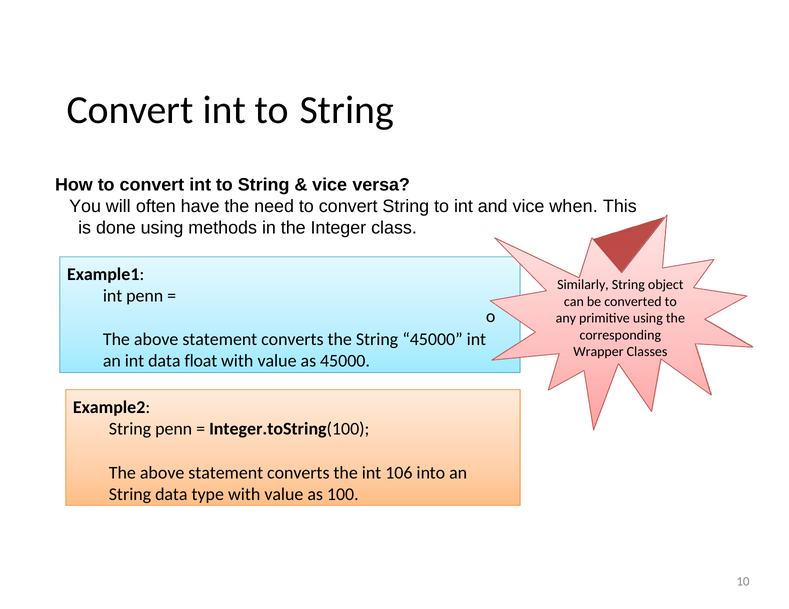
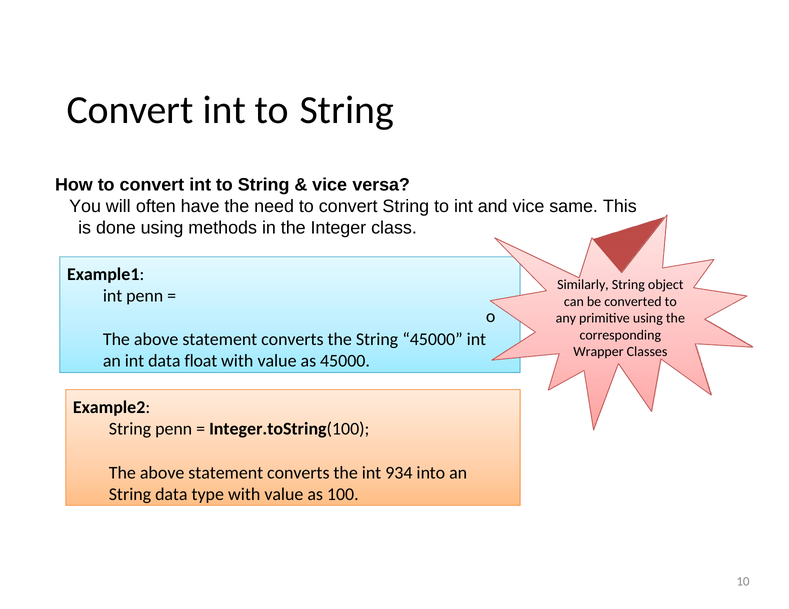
when: when -> same
106: 106 -> 934
